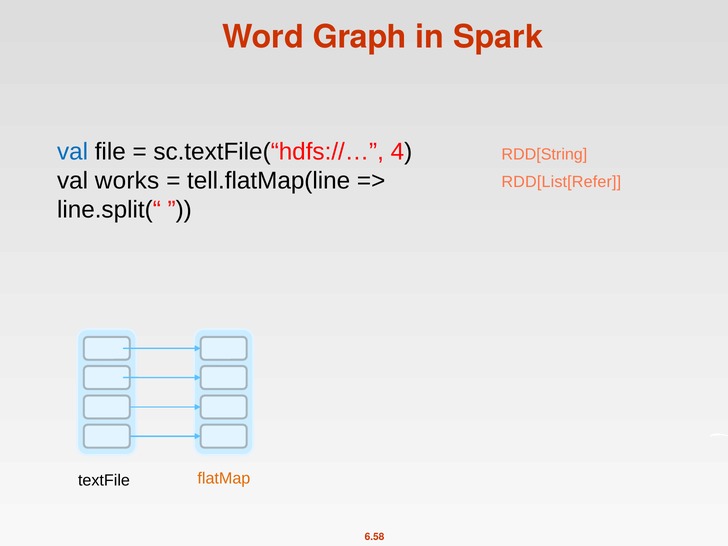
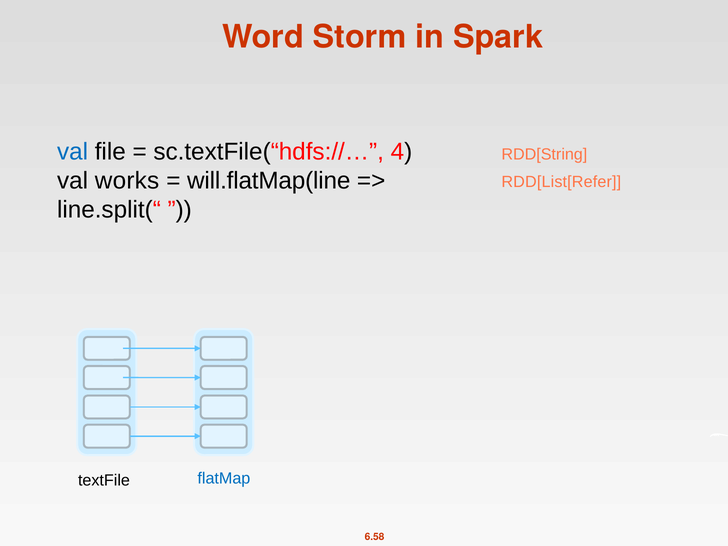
Graph: Graph -> Storm
tell.flatMap(line: tell.flatMap(line -> will.flatMap(line
flatMap colour: orange -> blue
